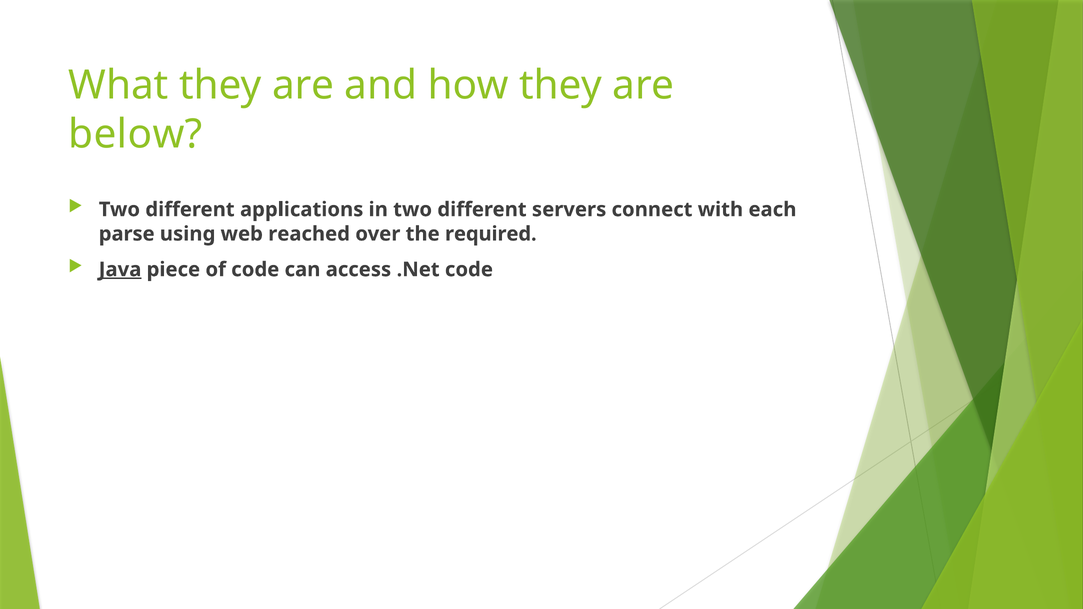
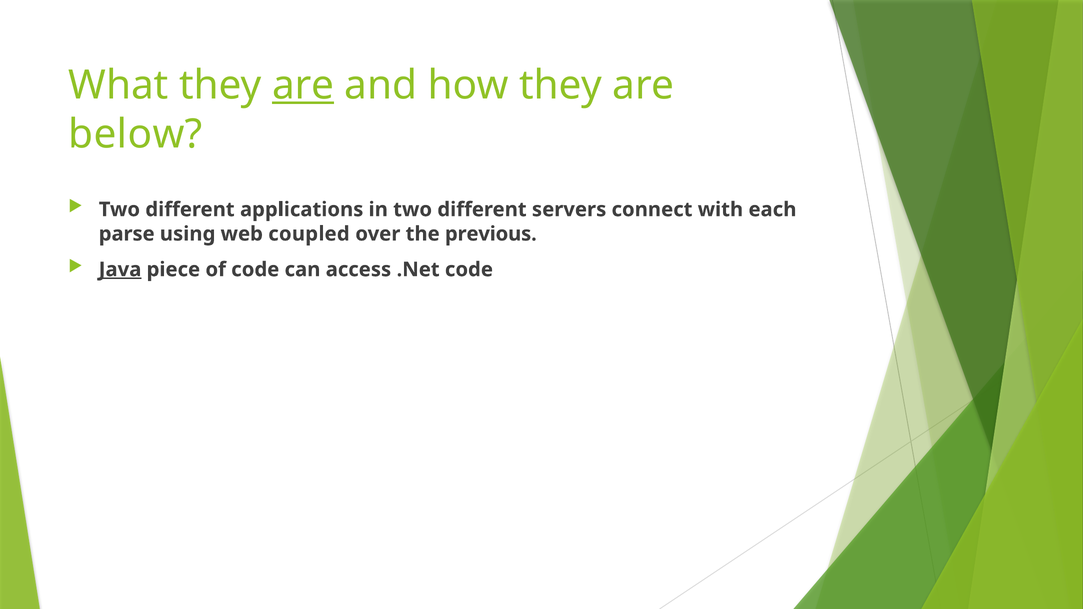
are at (303, 85) underline: none -> present
reached: reached -> coupled
required: required -> previous
